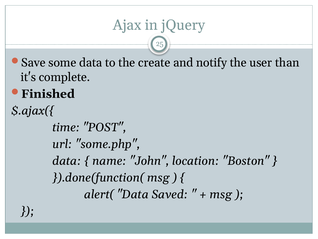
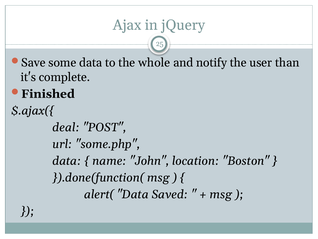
create: create -> whole
time: time -> deal
